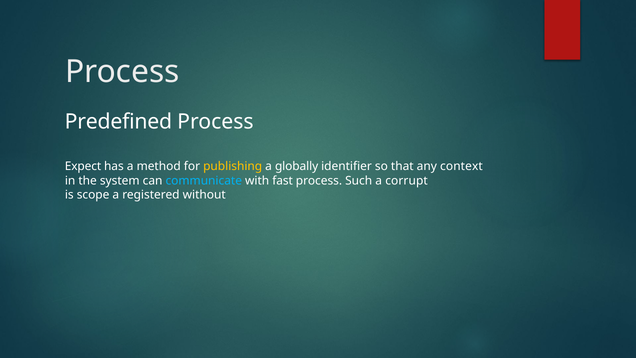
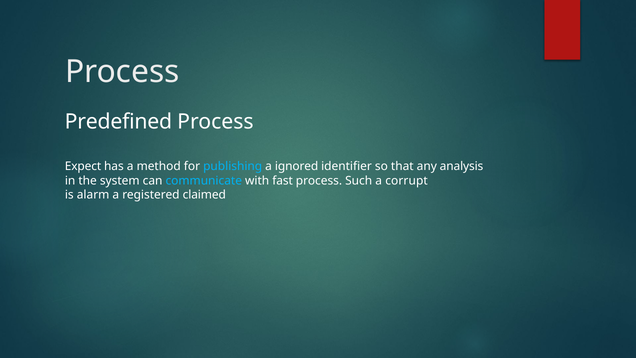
publishing colour: yellow -> light blue
globally: globally -> ignored
context: context -> analysis
scope: scope -> alarm
without: without -> claimed
